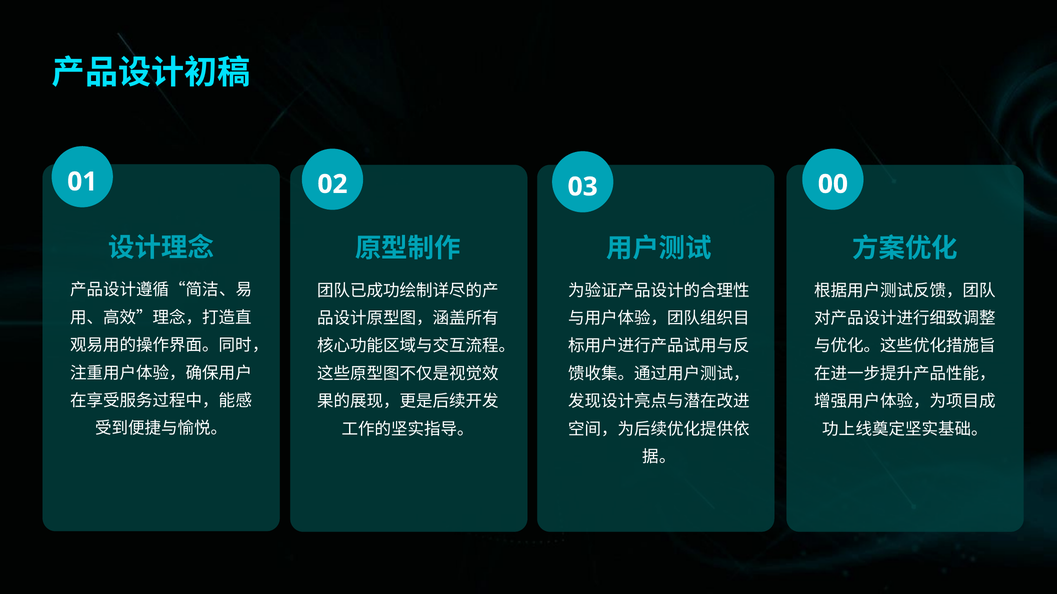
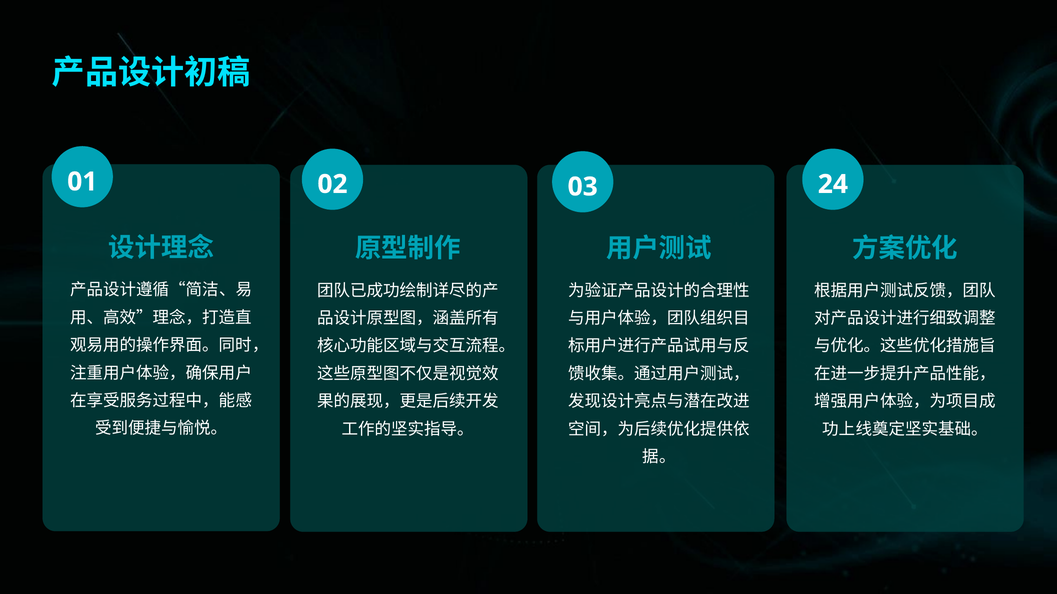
00: 00 -> 24
